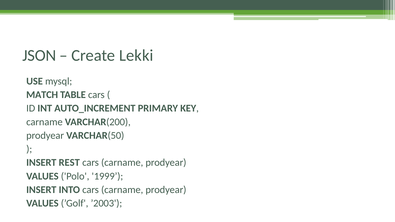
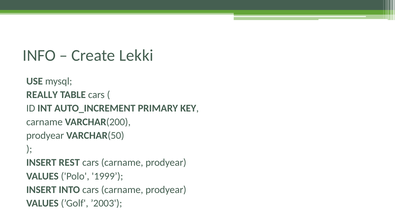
JSON: JSON -> INFO
MATCH: MATCH -> REALLY
